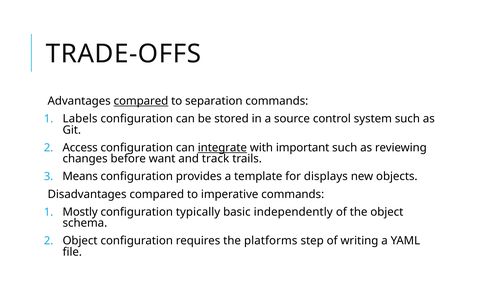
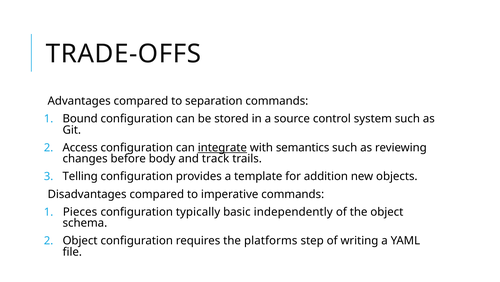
compared at (141, 101) underline: present -> none
Labels: Labels -> Bound
important: important -> semantics
want: want -> body
Means: Means -> Telling
displays: displays -> addition
Mostly: Mostly -> Pieces
